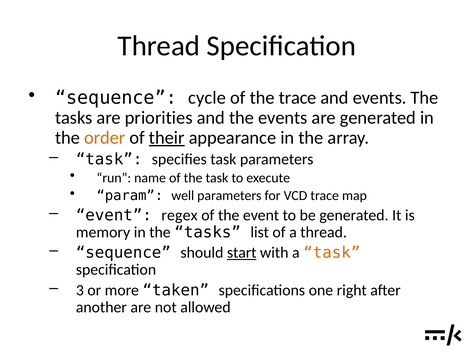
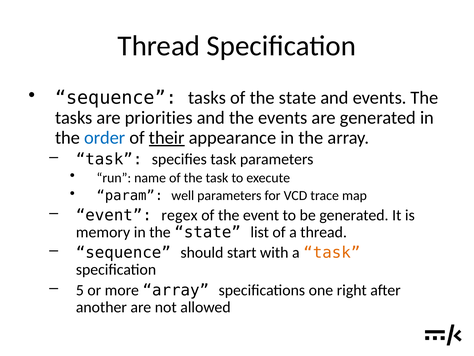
sequence cycle: cycle -> tasks
of the trace: trace -> state
order colour: orange -> blue
in the tasks: tasks -> state
start underline: present -> none
3: 3 -> 5
more taken: taken -> array
